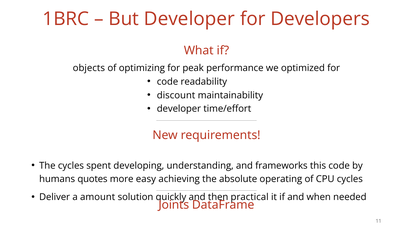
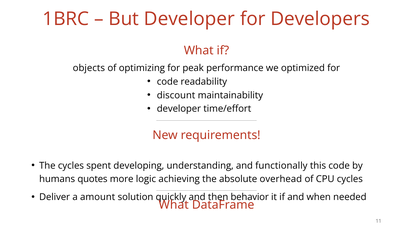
frameworks: frameworks -> functionally
easy: easy -> logic
operating: operating -> overhead
practical: practical -> behavior
Joints at (174, 205): Joints -> What
